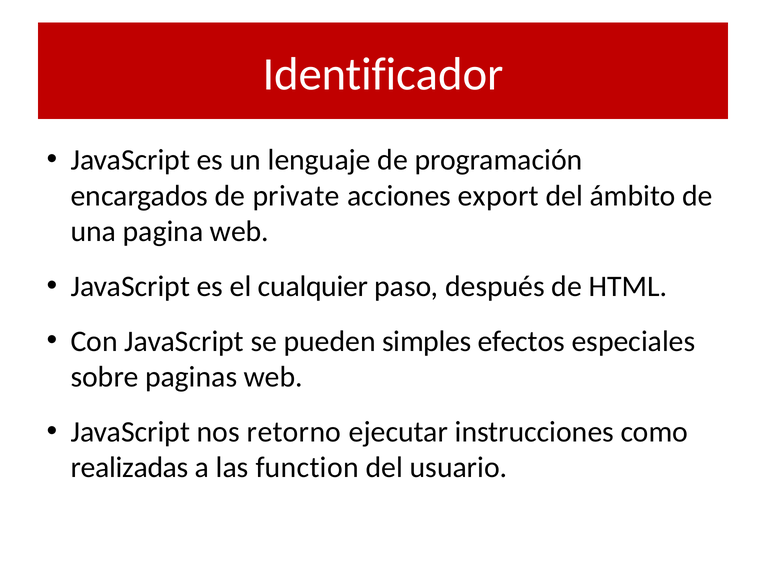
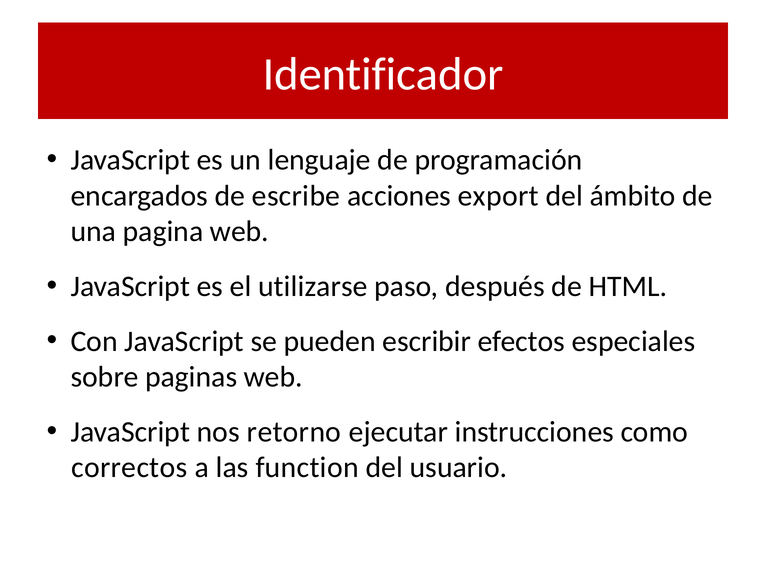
private: private -> escribe
cualquier: cualquier -> utilizarse
simples: simples -> escribir
realizadas: realizadas -> correctos
